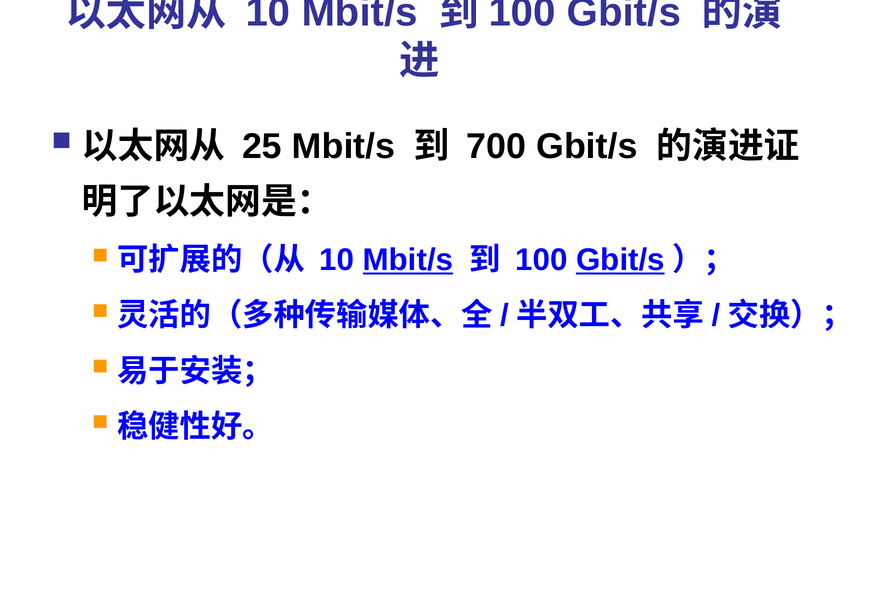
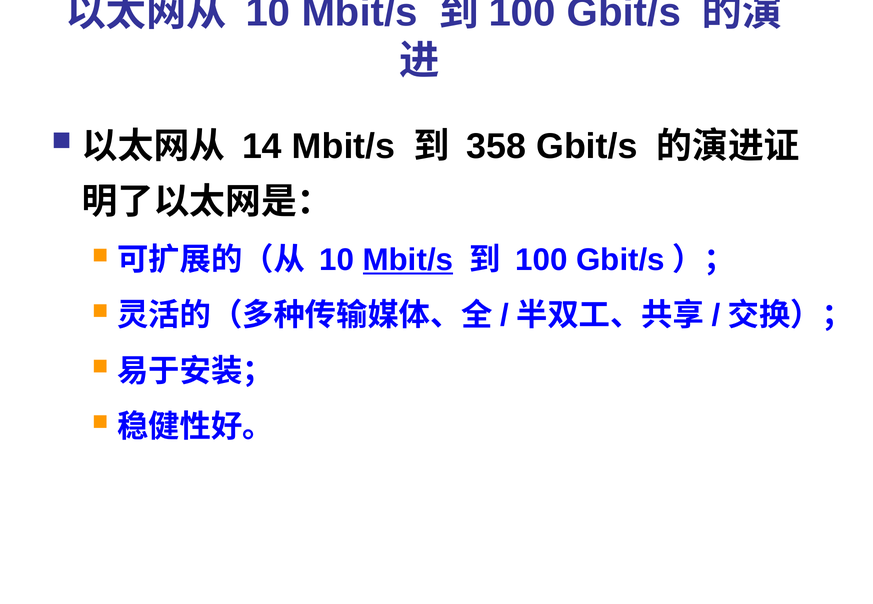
25: 25 -> 14
700: 700 -> 358
Gbit/s at (620, 260) underline: present -> none
